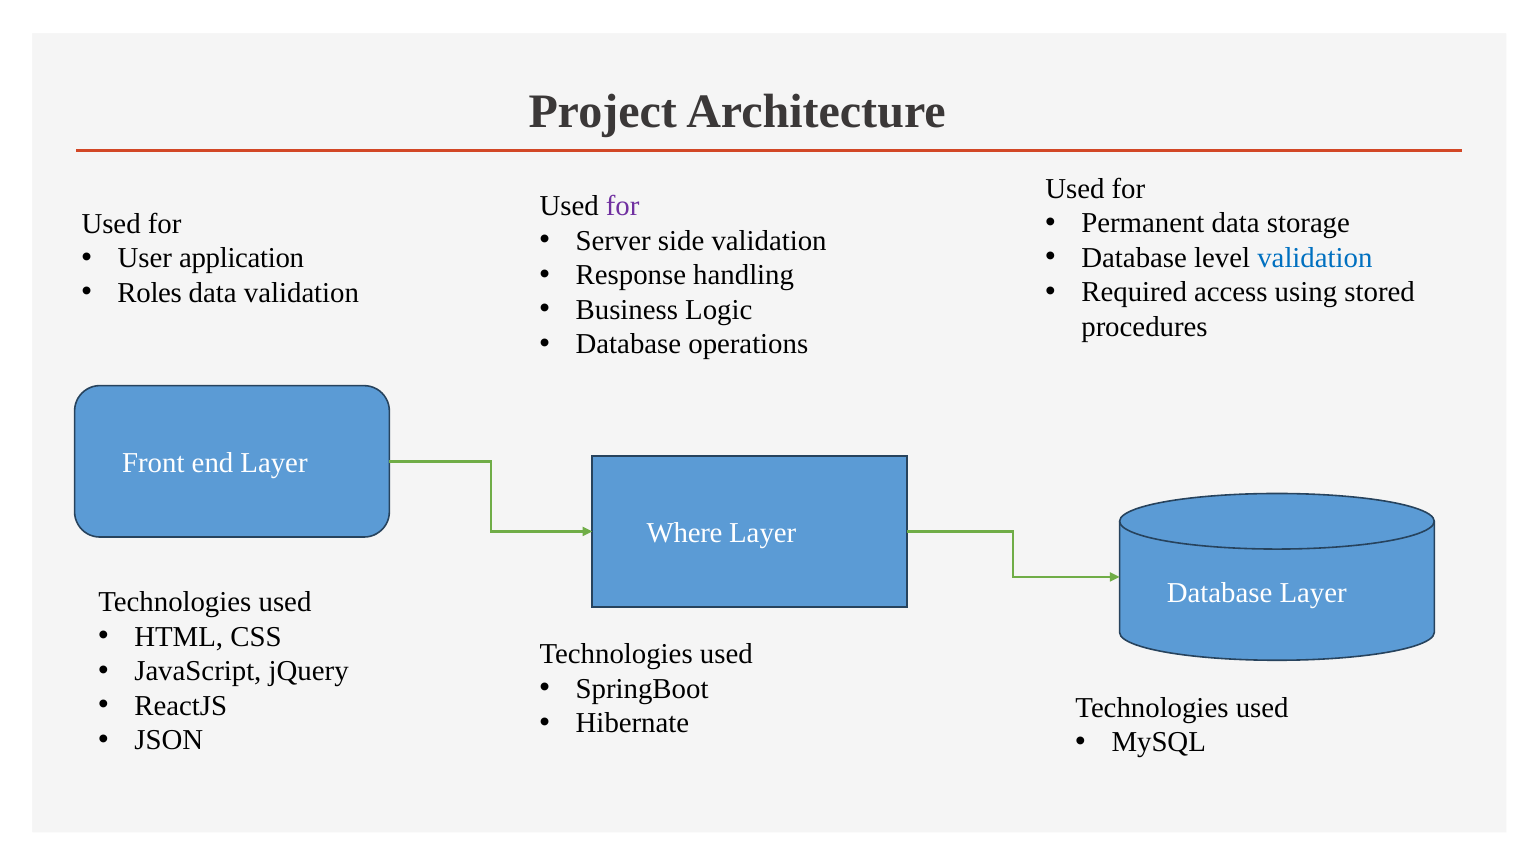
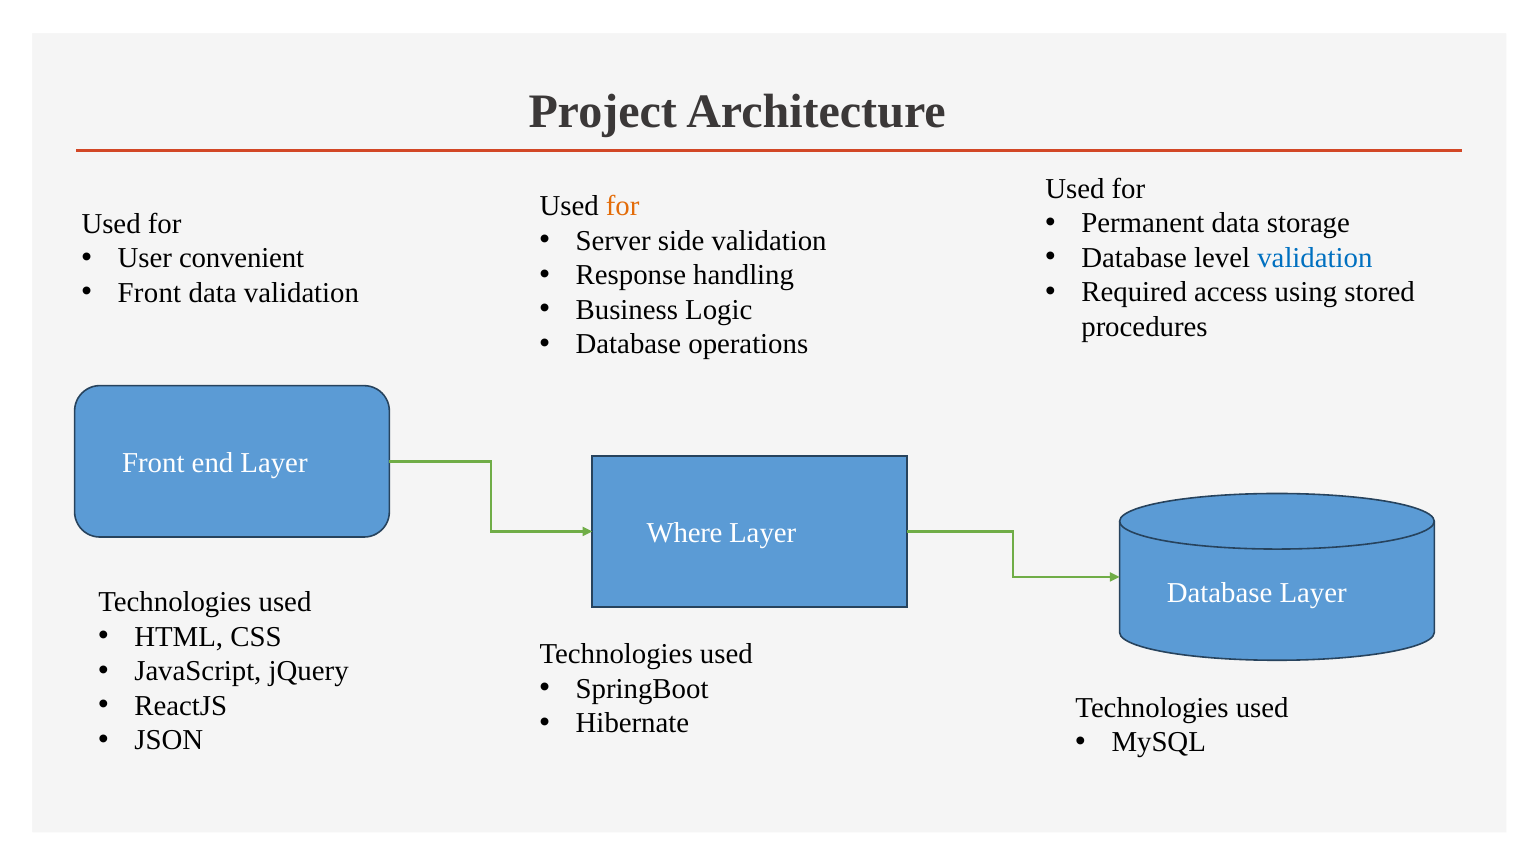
for at (623, 206) colour: purple -> orange
application: application -> convenient
Roles at (150, 293): Roles -> Front
